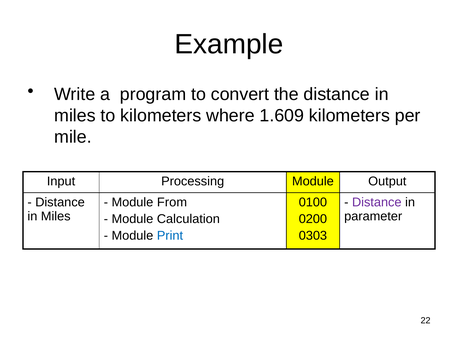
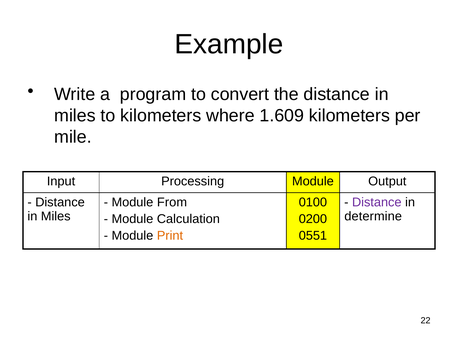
parameter: parameter -> determine
Print colour: blue -> orange
0303: 0303 -> 0551
